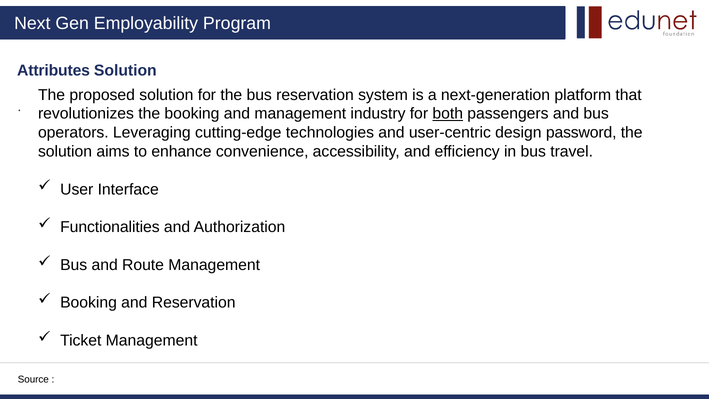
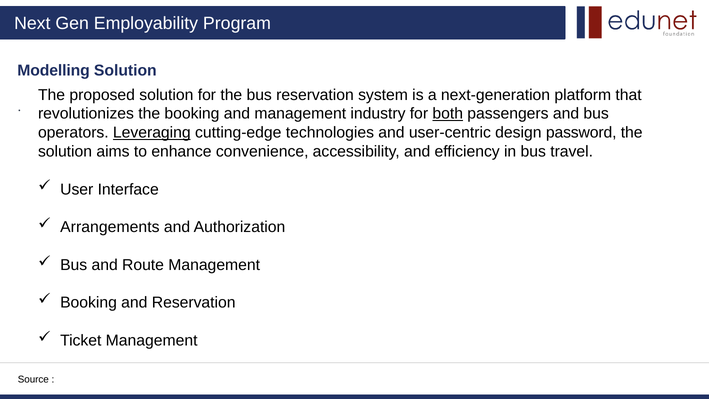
Attributes: Attributes -> Modelling
Leveraging underline: none -> present
Functionalities: Functionalities -> Arrangements
